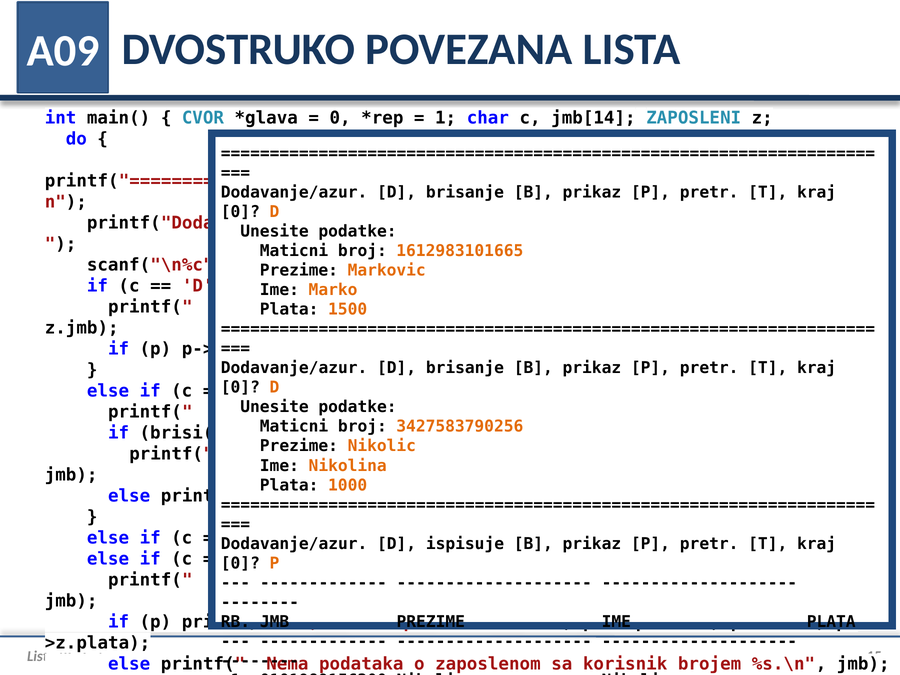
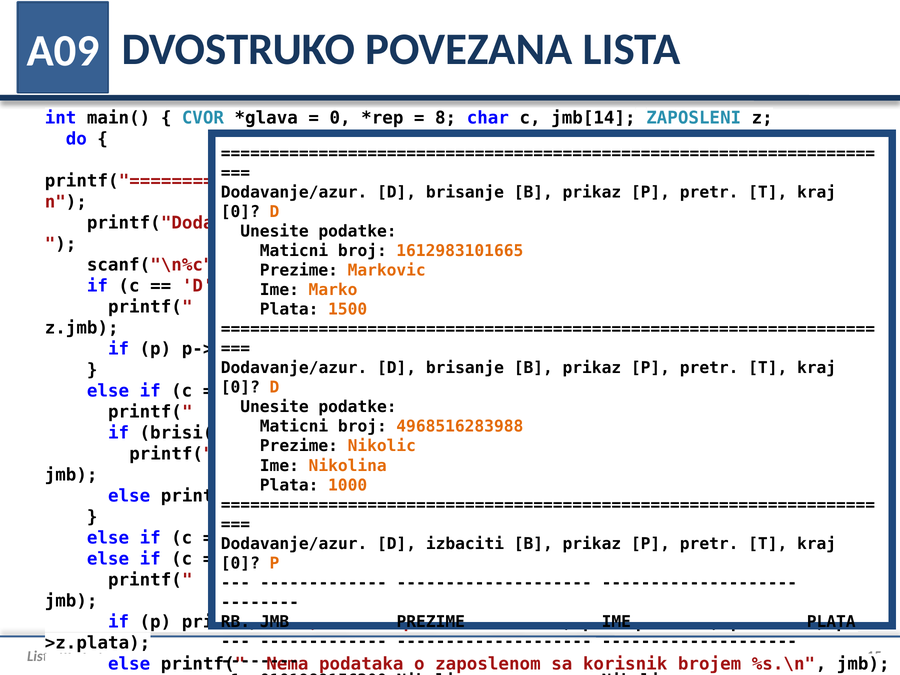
1 at (446, 118): 1 -> 8
3427583790256: 3427583790256 -> 4968516283988
ispisuje: ispisuje -> izbaciti
